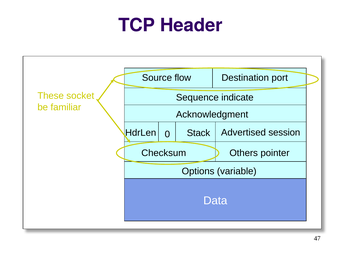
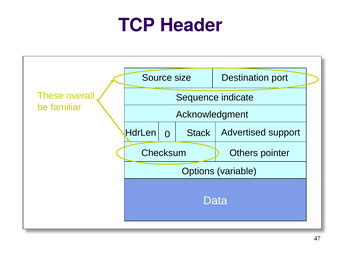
flow: flow -> size
socket: socket -> overall
session: session -> support
